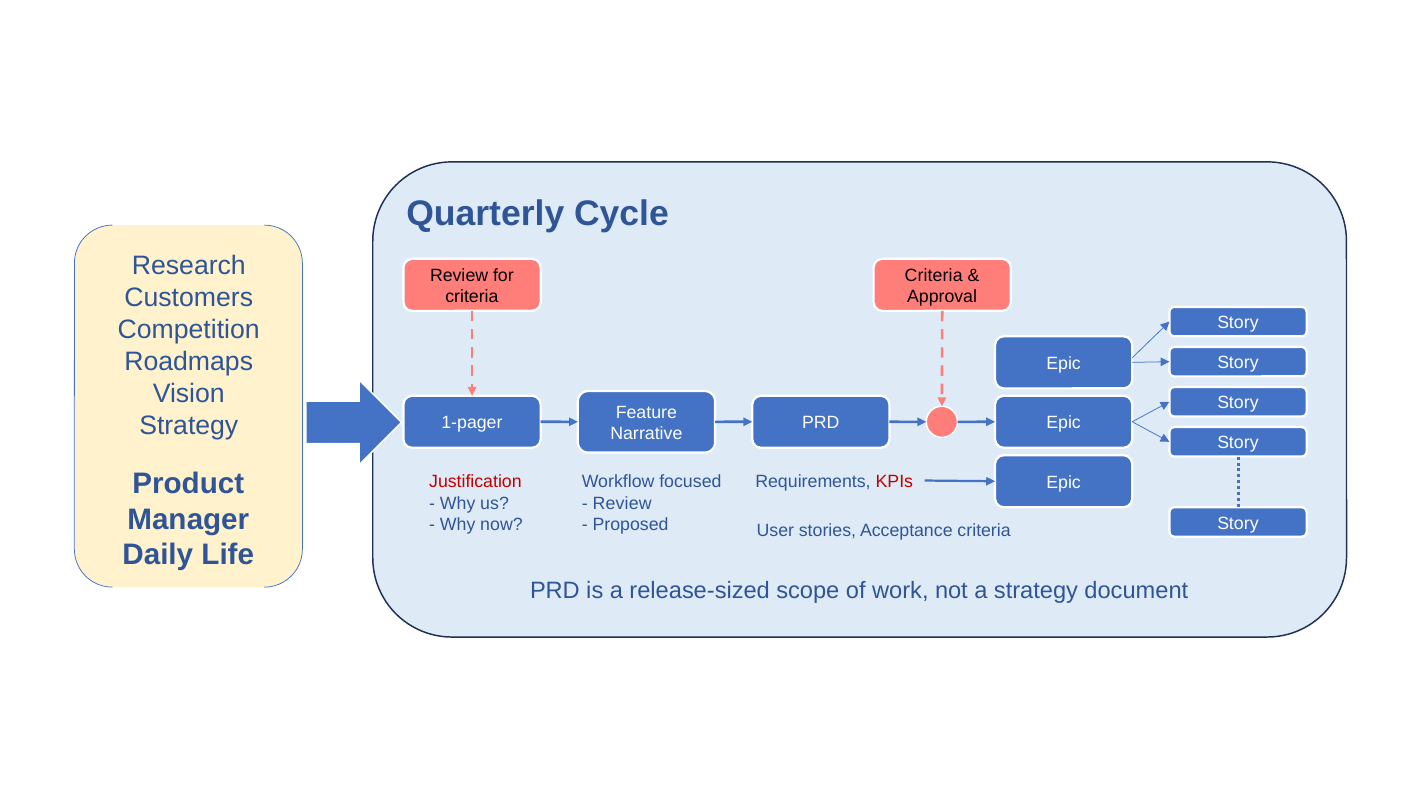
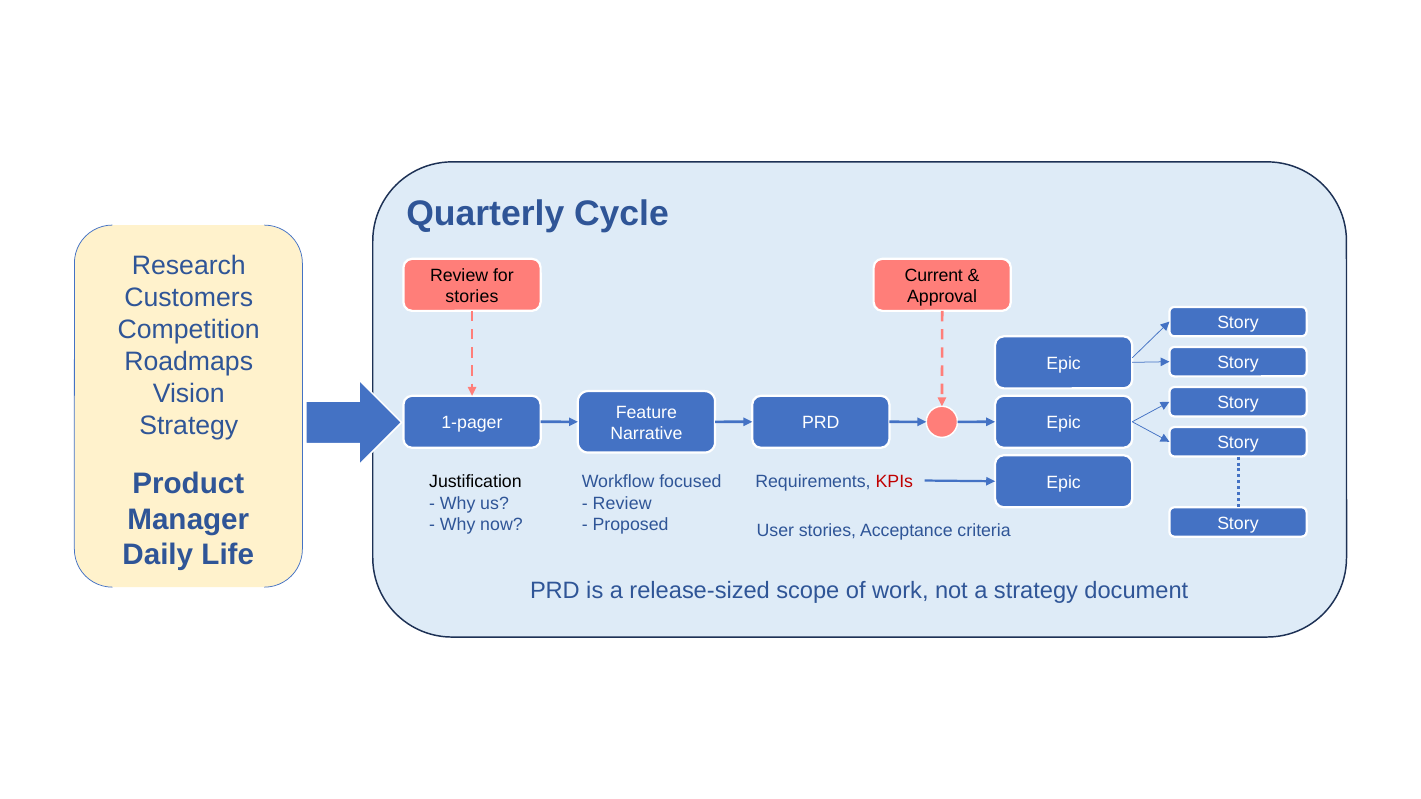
Criteria at (934, 275): Criteria -> Current
criteria at (472, 297): criteria -> stories
Justification colour: red -> black
